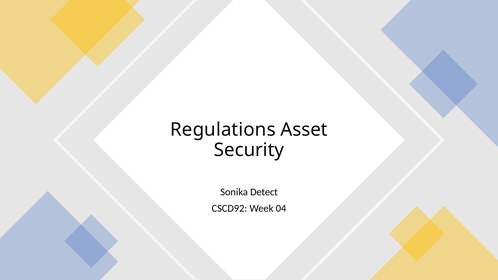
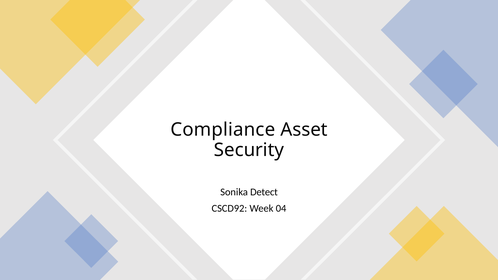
Regulations: Regulations -> Compliance
